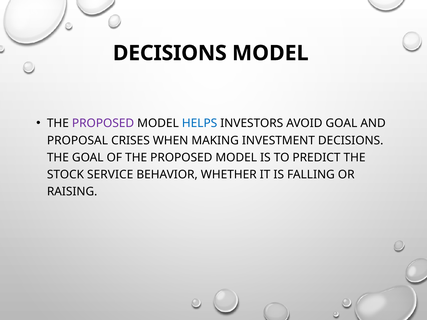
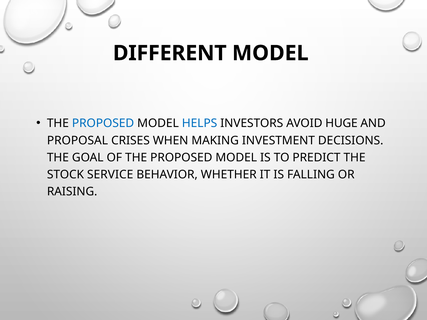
DECISIONS at (170, 53): DECISIONS -> DIFFERENT
PROPOSED at (103, 123) colour: purple -> blue
AVOID GOAL: GOAL -> HUGE
